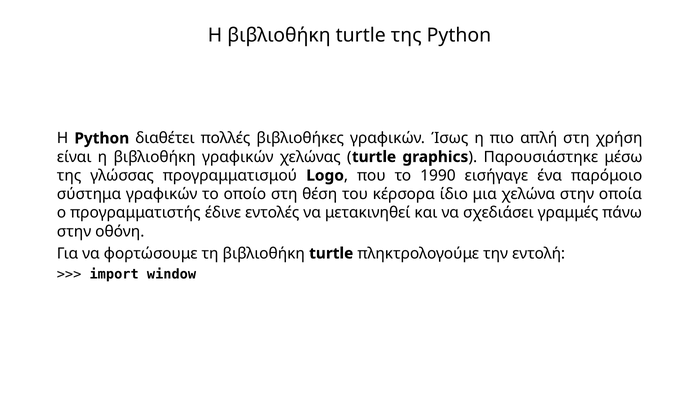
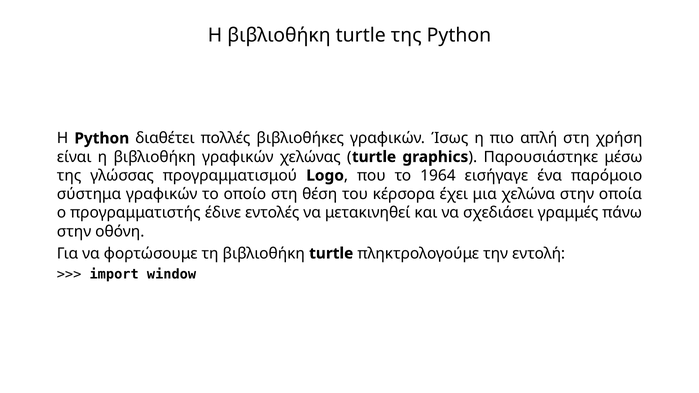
1990: 1990 -> 1964
ίδιο: ίδιο -> έχει
